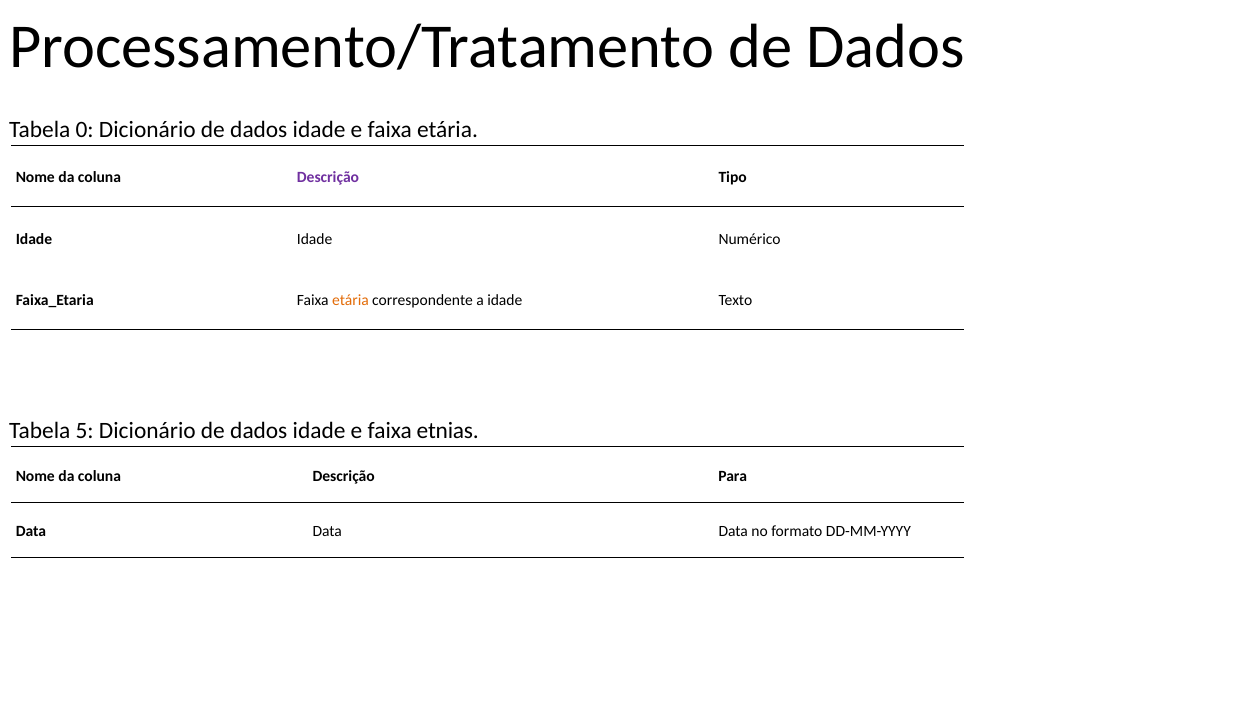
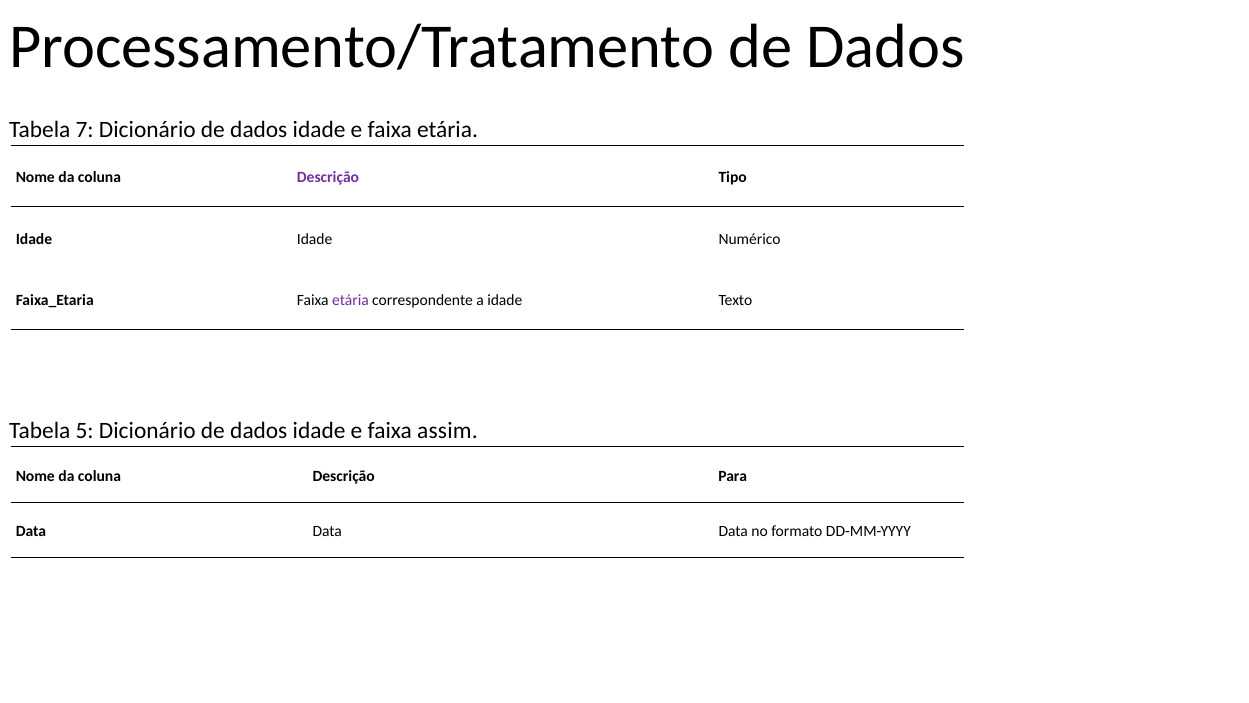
0: 0 -> 7
etária at (350, 300) colour: orange -> purple
etnias: etnias -> assim
